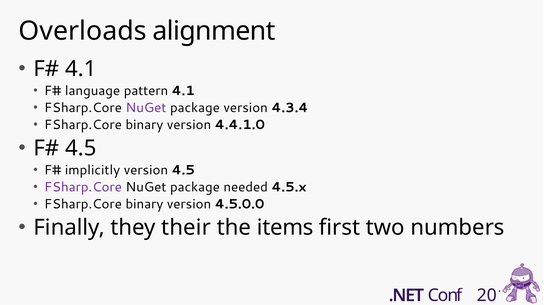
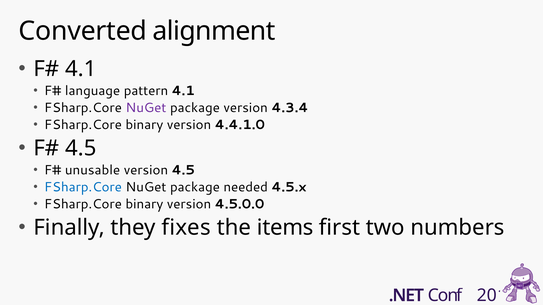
Overloads: Overloads -> Converted
implicitly: implicitly -> unusable
FSharp.Core at (83, 187) colour: purple -> blue
their: their -> fixes
